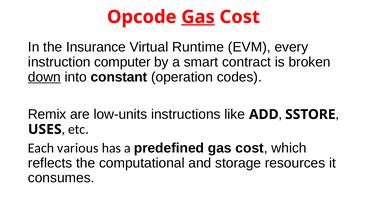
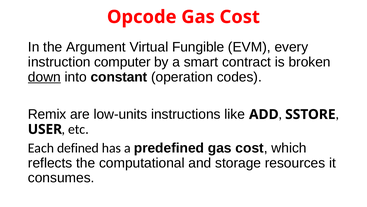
Gas at (198, 17) underline: present -> none
Insurance: Insurance -> Argument
Runtime: Runtime -> Fungible
USES: USES -> USER
various: various -> defined
